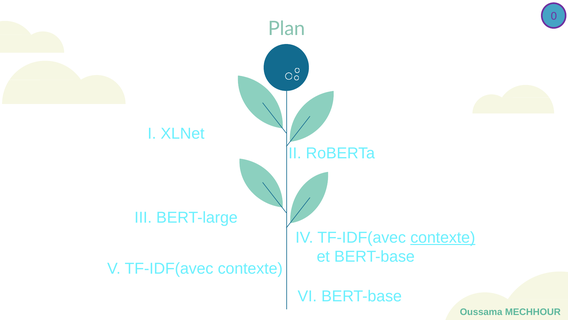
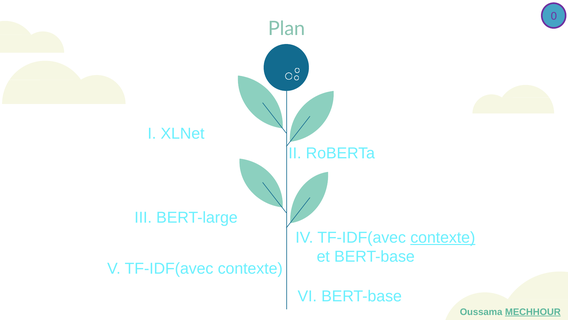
MECHHOUR underline: none -> present
